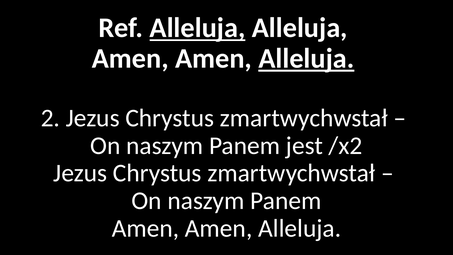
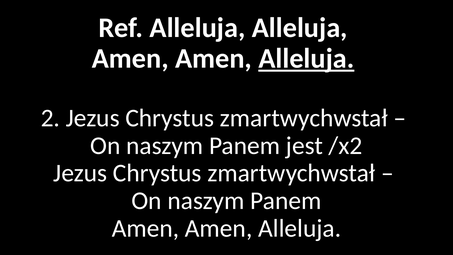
Alleluja at (198, 28) underline: present -> none
